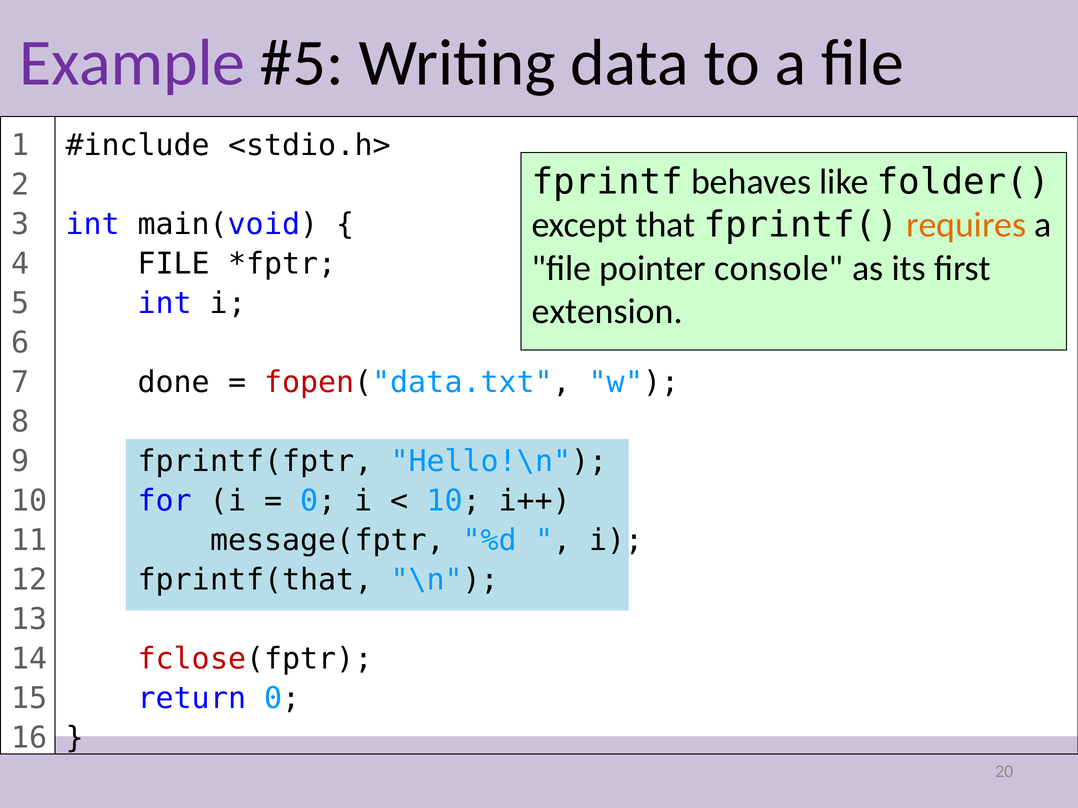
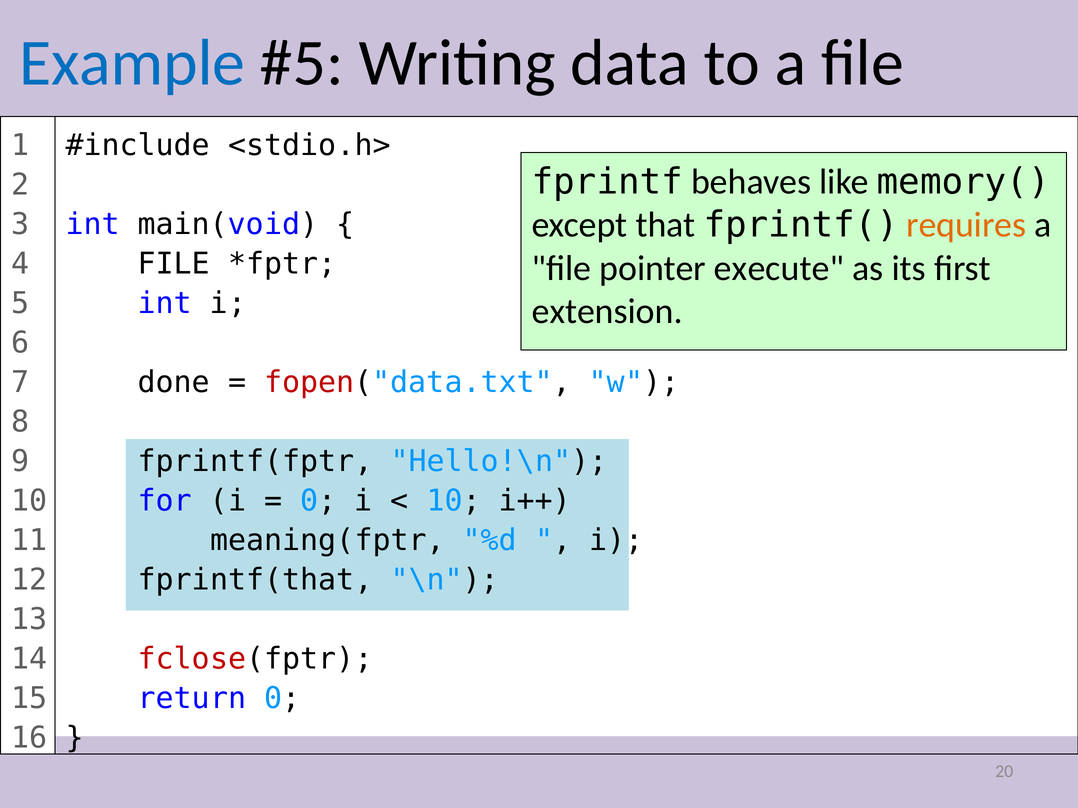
Example colour: purple -> blue
folder(: folder( -> memory(
console: console -> execute
message(fptr: message(fptr -> meaning(fptr
